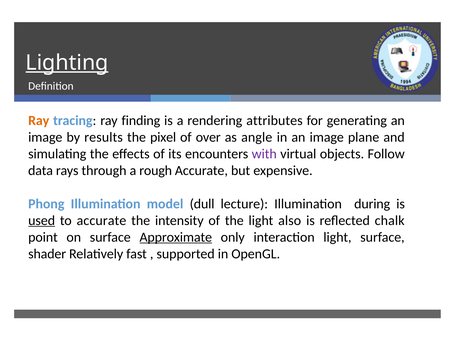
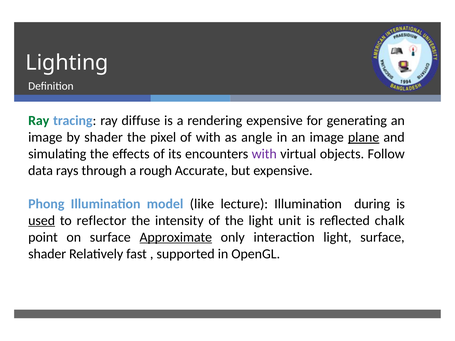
Lighting underline: present -> none
Ray at (39, 121) colour: orange -> green
finding: finding -> diffuse
rendering attributes: attributes -> expensive
by results: results -> shader
of over: over -> with
plane underline: none -> present
dull: dull -> like
to accurate: accurate -> reflector
also: also -> unit
